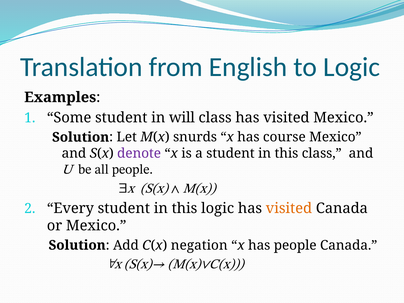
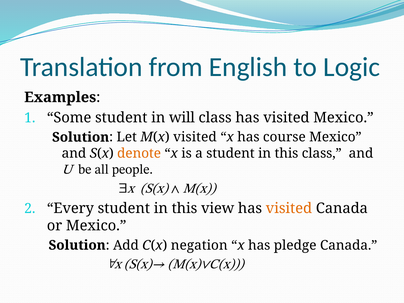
M(x snurds: snurds -> visited
denote colour: purple -> orange
logic at (218, 208): logic -> view
has people: people -> pledge
